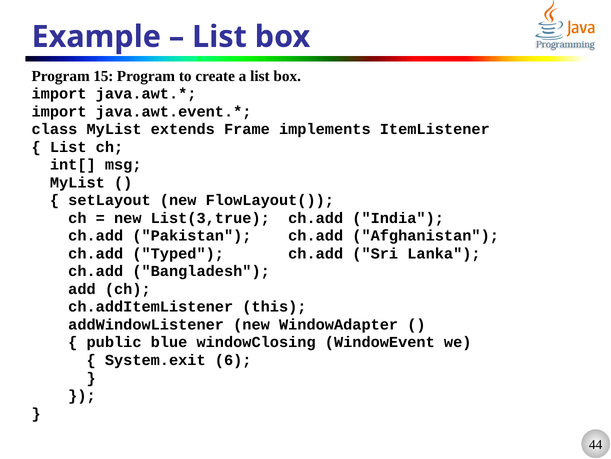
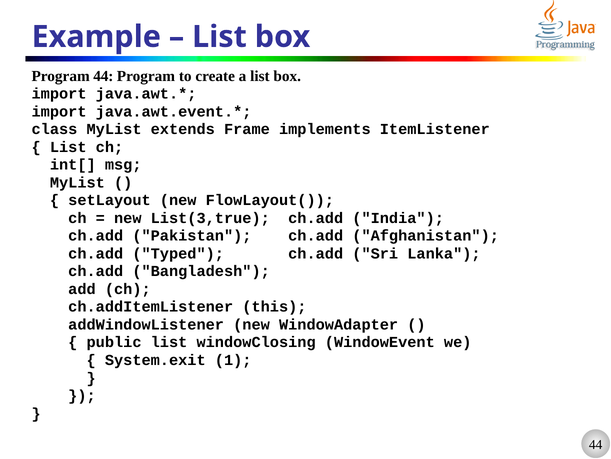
Program 15: 15 -> 44
public blue: blue -> list
6: 6 -> 1
